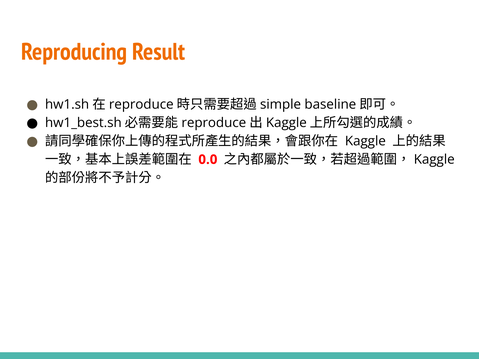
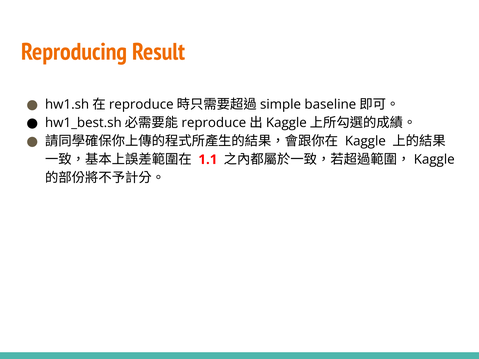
0.0: 0.0 -> 1.1
